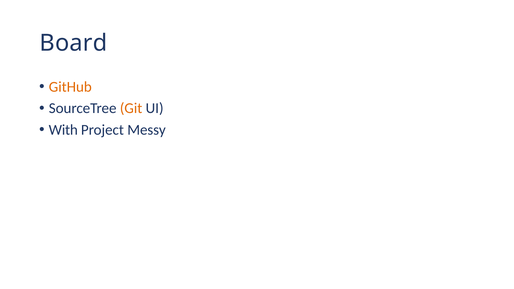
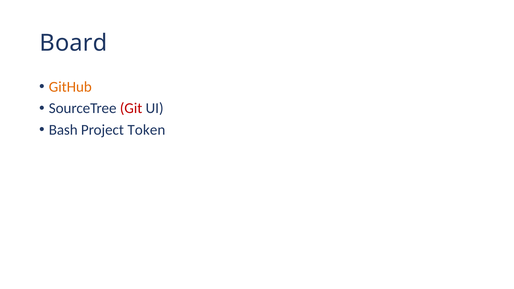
Git colour: orange -> red
With: With -> Bash
Messy: Messy -> Token
